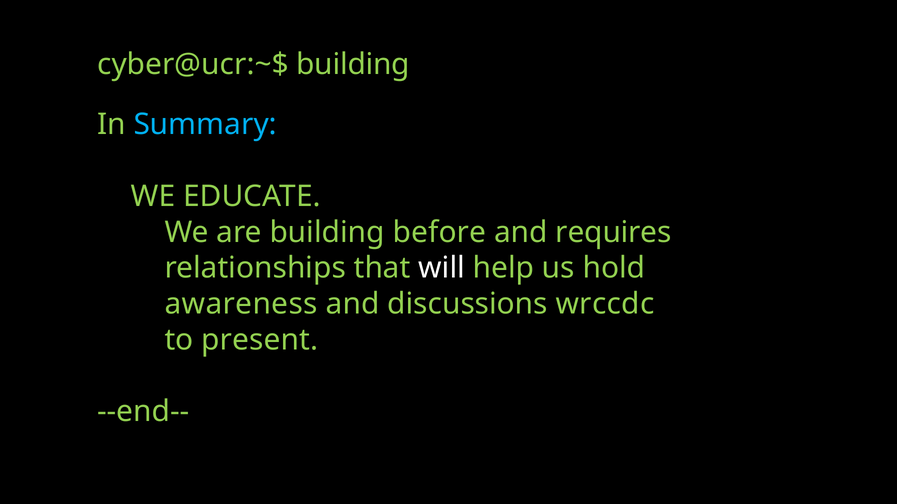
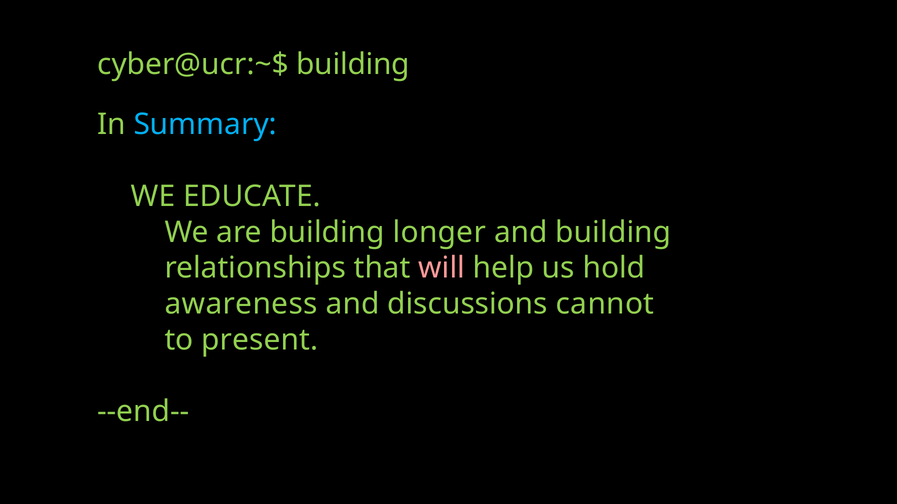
before: before -> longer
and requires: requires -> building
will colour: white -> pink
wrccdc: wrccdc -> cannot
